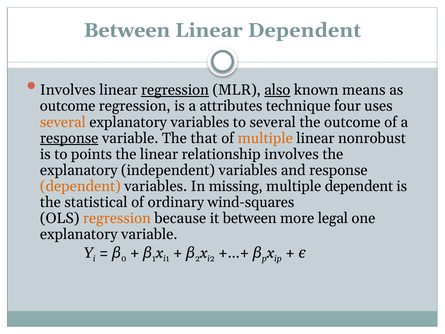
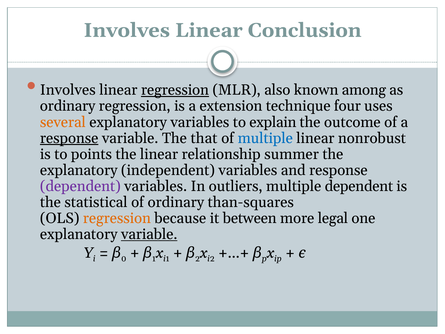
Between at (127, 30): Between -> Involves
Linear Dependent: Dependent -> Conclusion
also underline: present -> none
means: means -> among
outcome at (68, 106): outcome -> ordinary
attributes: attributes -> extension
to several: several -> explain
multiple at (265, 138) colour: orange -> blue
relationship involves: involves -> summer
dependent at (80, 186) colour: orange -> purple
missing: missing -> outliers
wind-squares: wind-squares -> than-squares
variable at (149, 234) underline: none -> present
